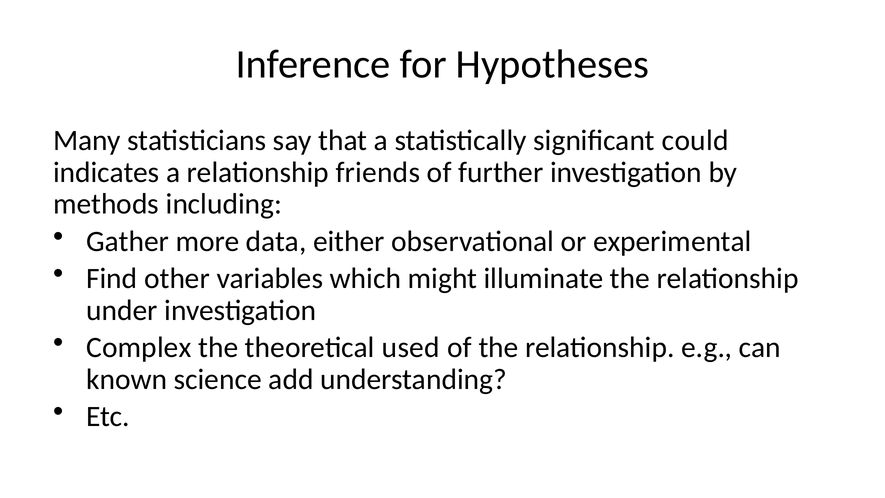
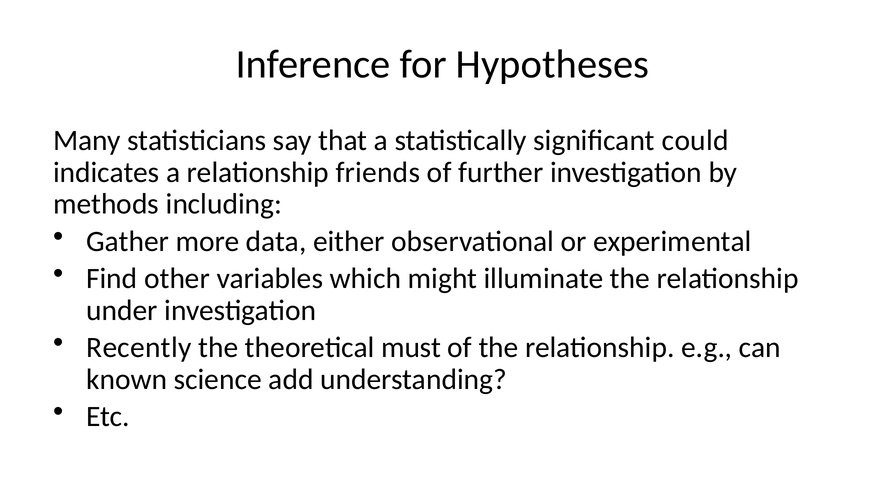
Complex: Complex -> Recently
used: used -> must
